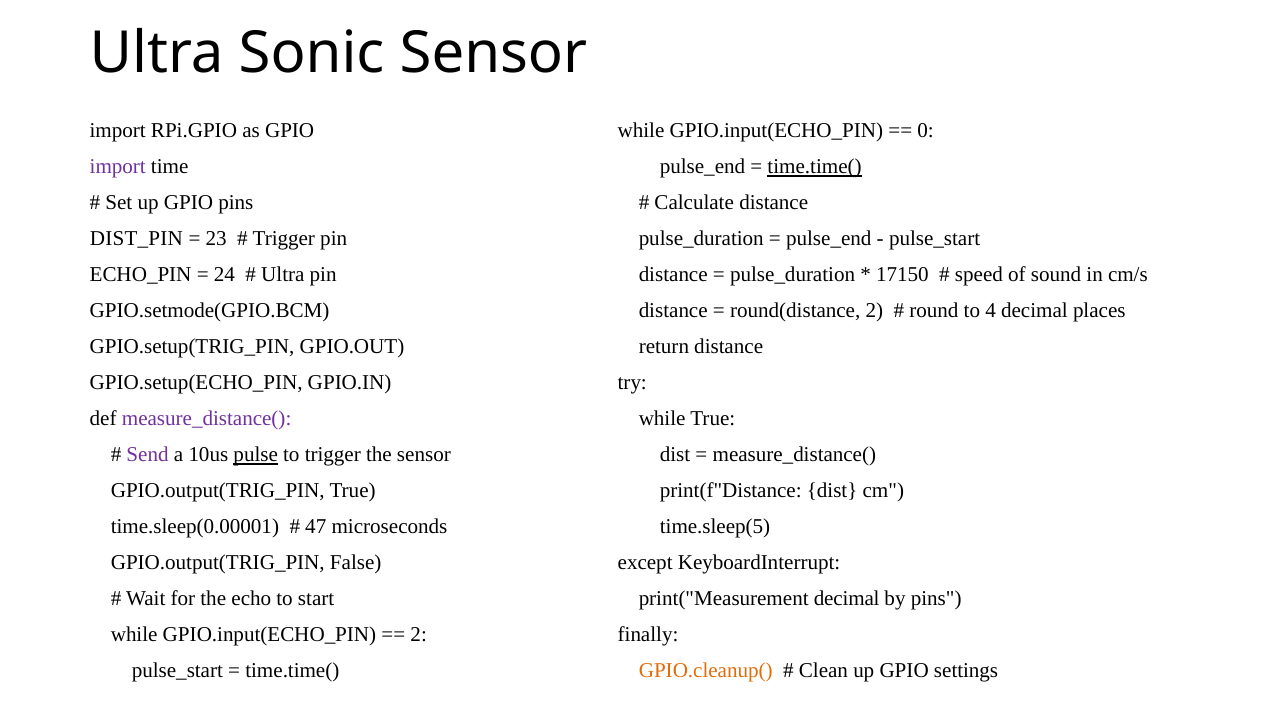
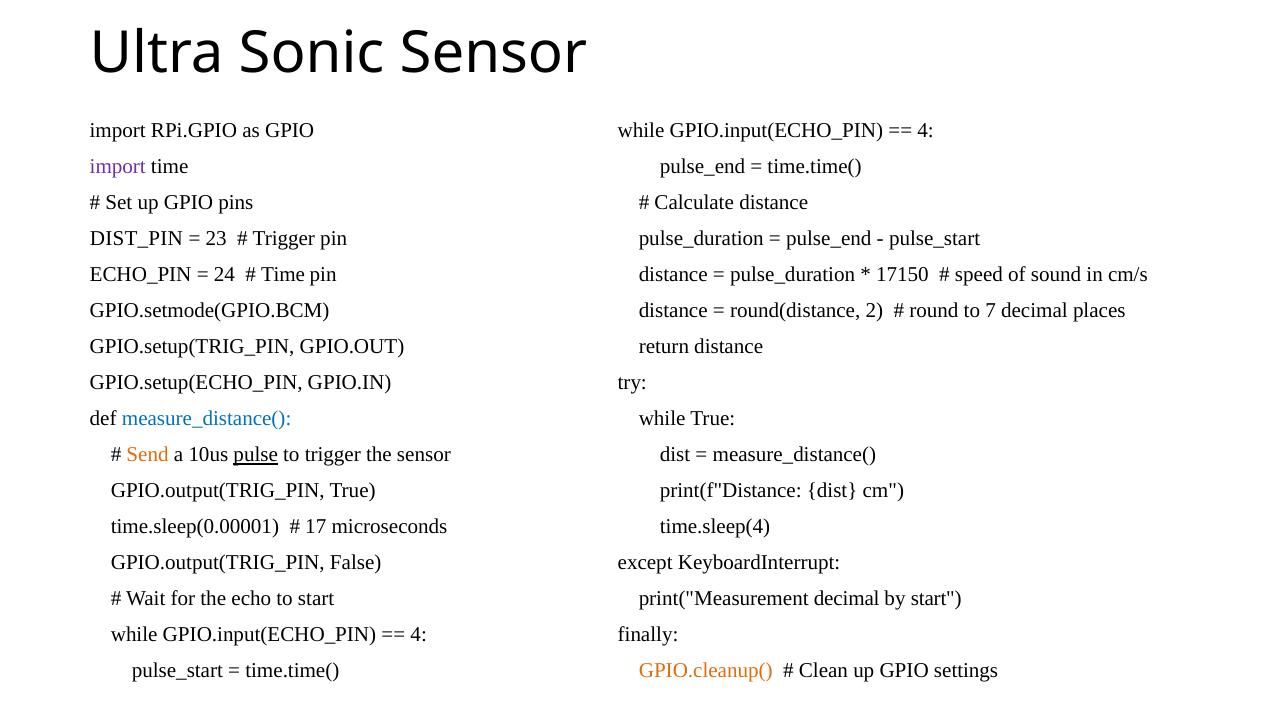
0 at (926, 131): 0 -> 4
time.time( at (815, 167) underline: present -> none
Ultra at (283, 275): Ultra -> Time
4: 4 -> 7
measure_distance( at (207, 419) colour: purple -> blue
Send colour: purple -> orange
47: 47 -> 17
time.sleep(5: time.sleep(5 -> time.sleep(4
by pins: pins -> start
2 at (419, 635): 2 -> 4
